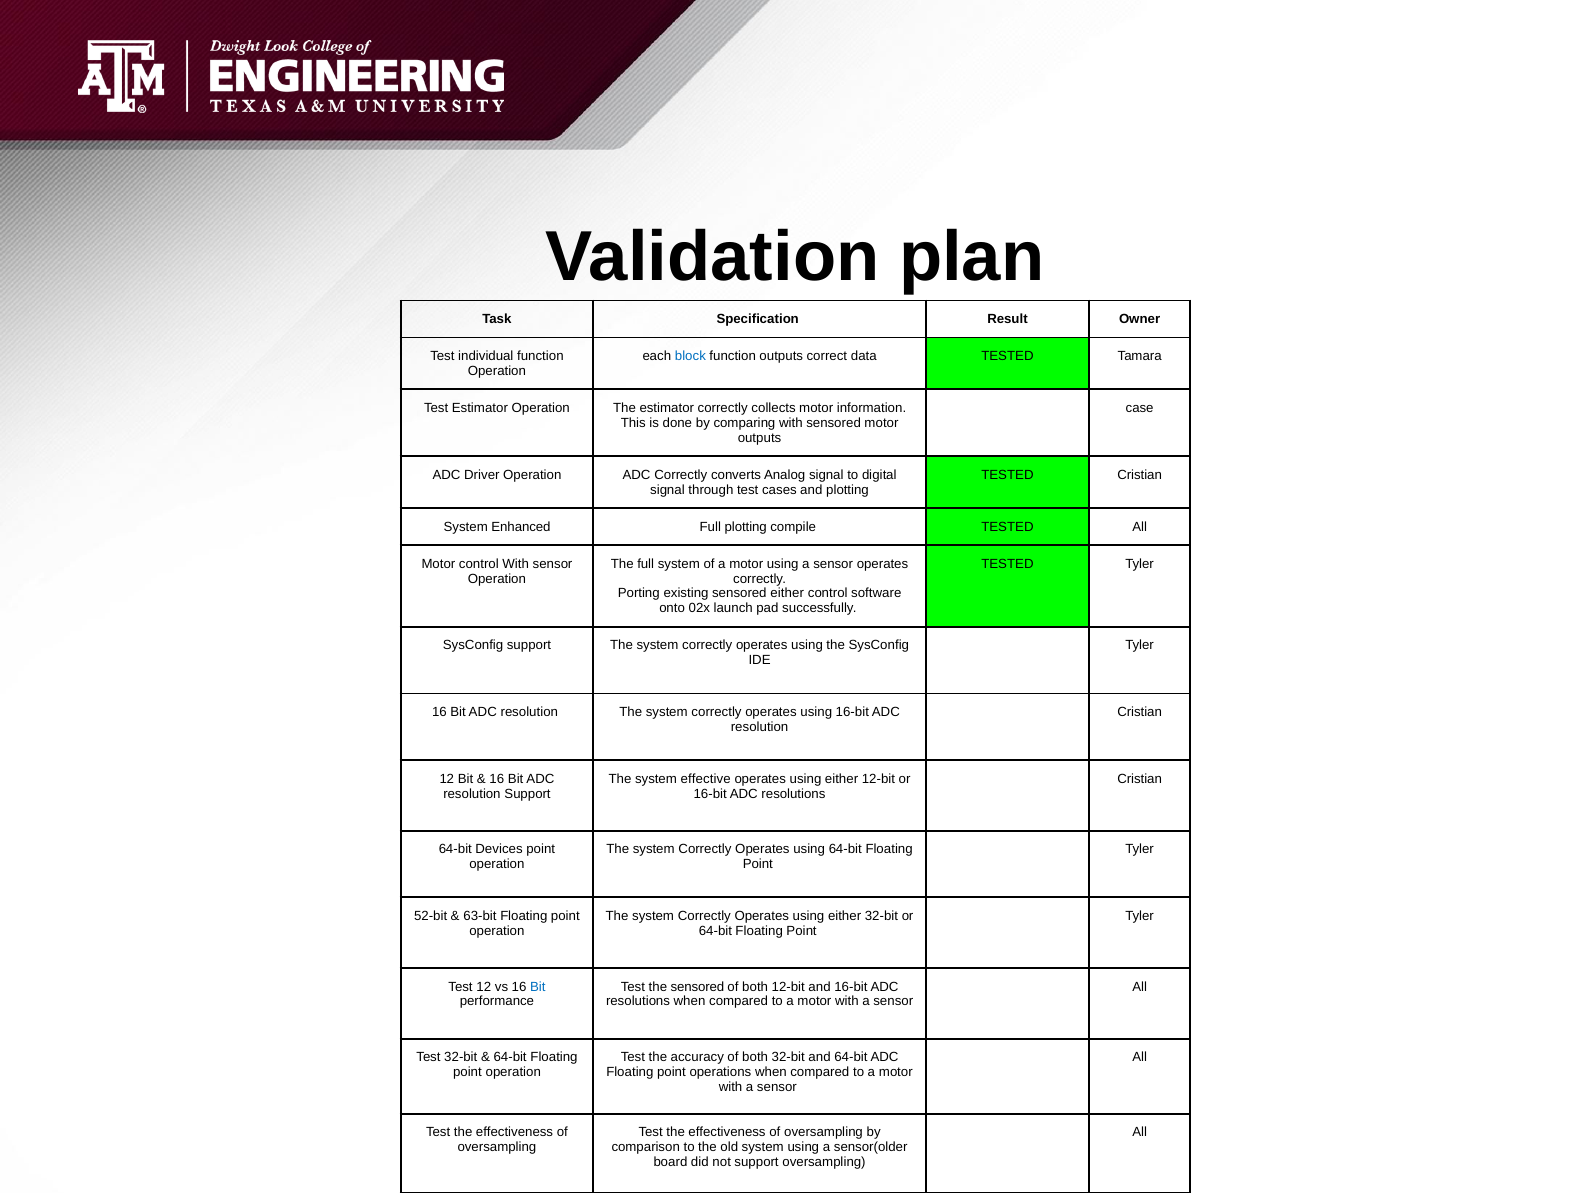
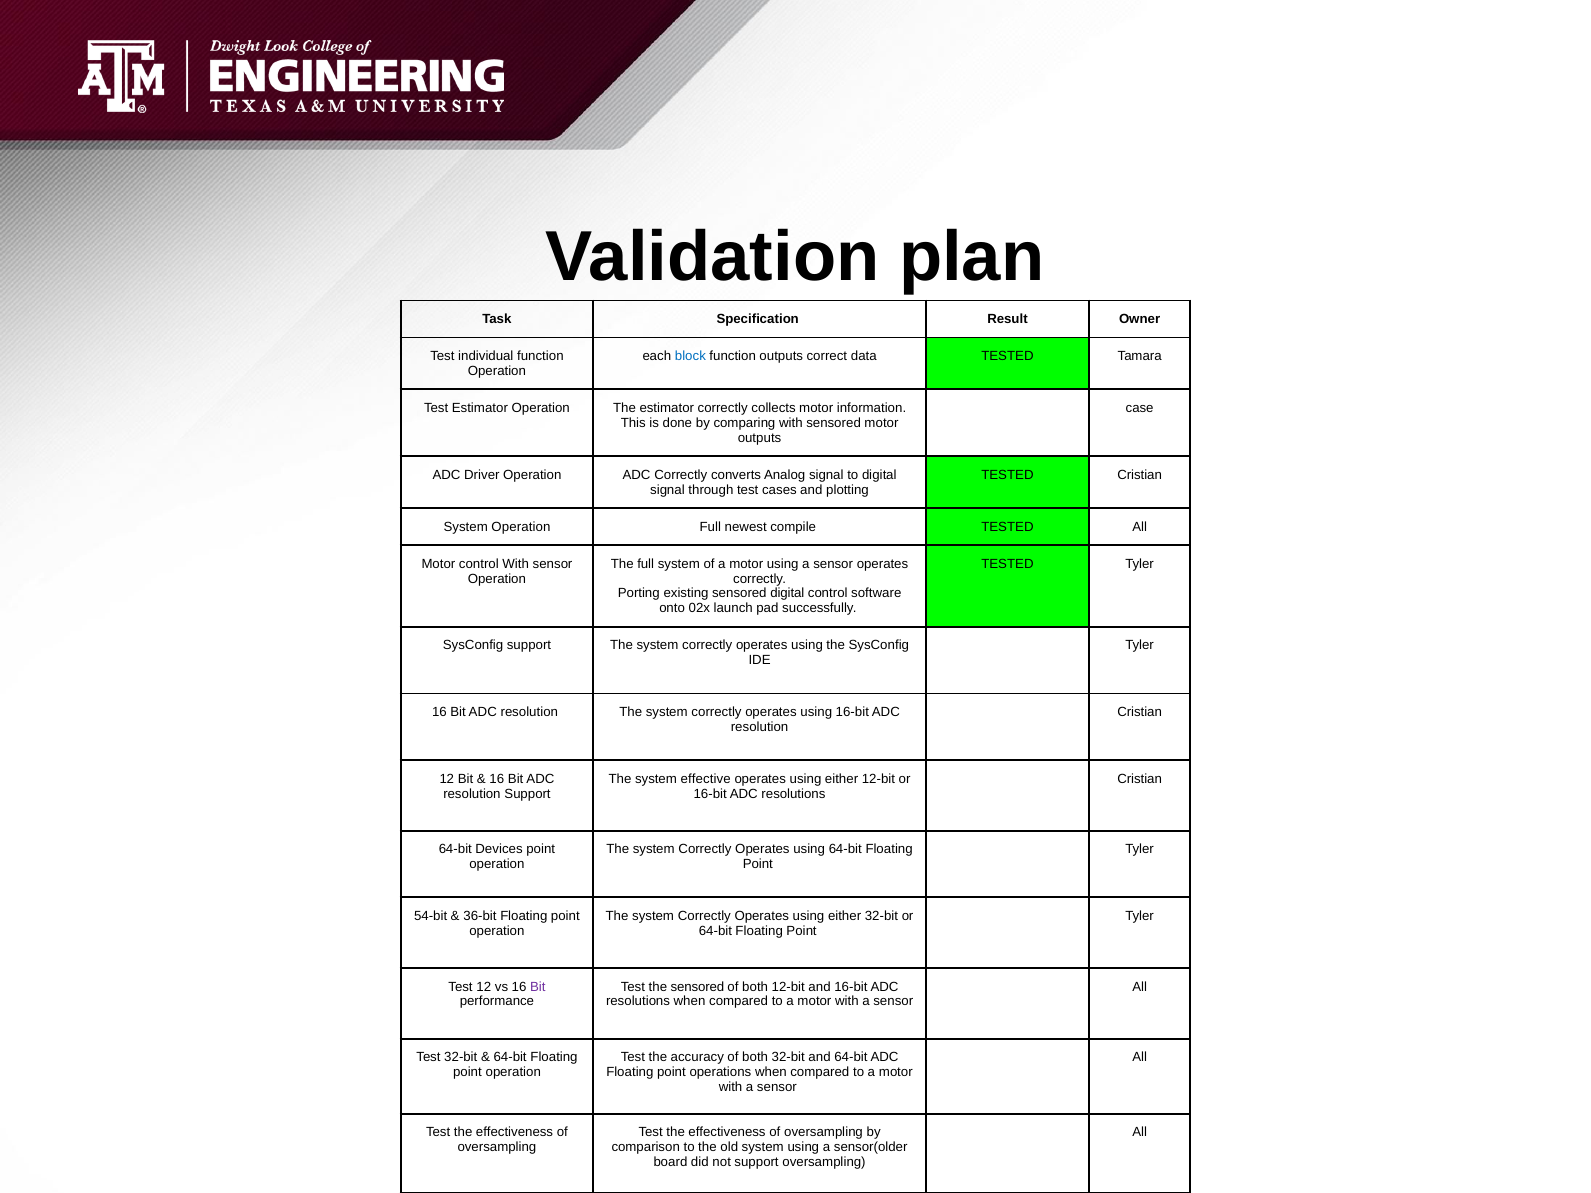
System Enhanced: Enhanced -> Operation
Full plotting: plotting -> newest
sensored either: either -> digital
52-bit: 52-bit -> 54-bit
63-bit: 63-bit -> 36-bit
Bit at (538, 987) colour: blue -> purple
